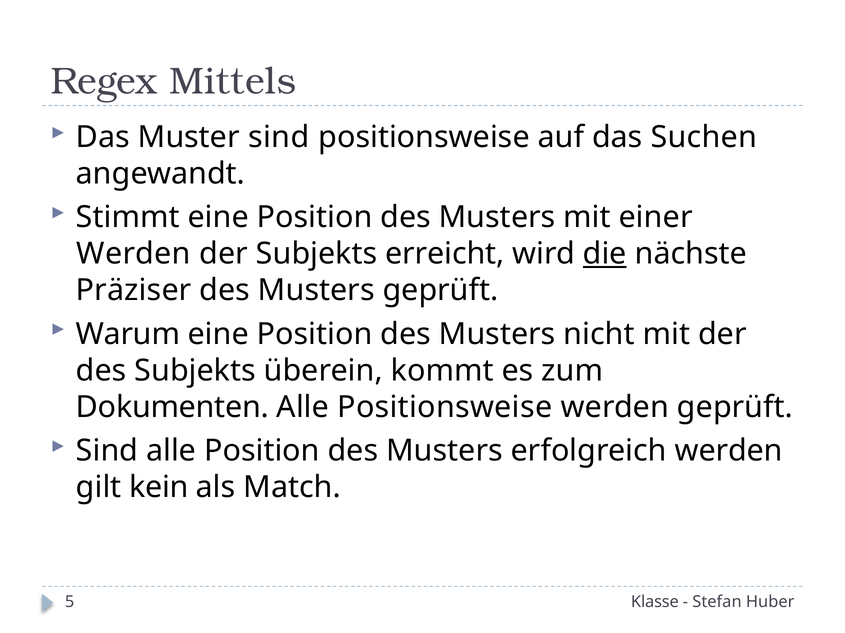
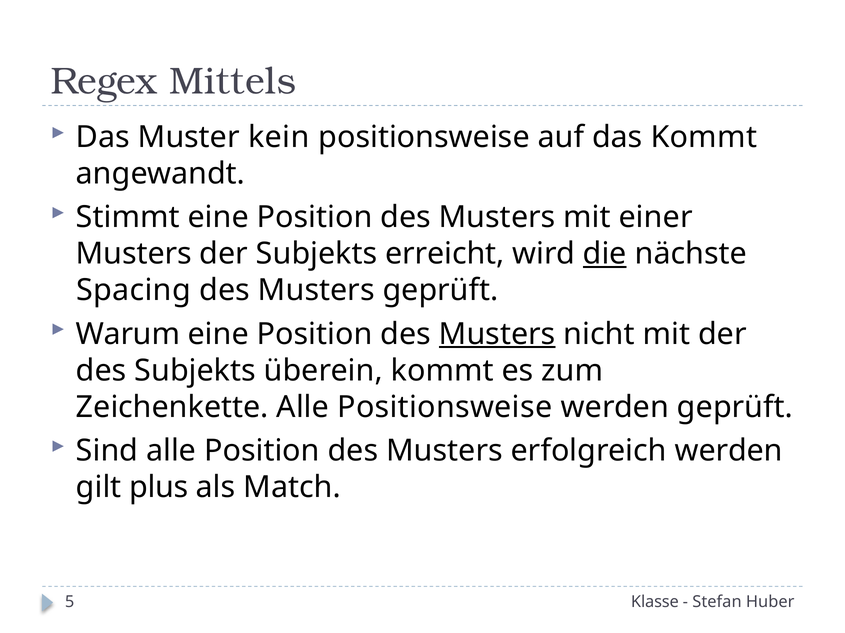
Muster sind: sind -> kein
das Suchen: Suchen -> Kommt
Werden at (134, 254): Werden -> Musters
Präziser: Präziser -> Spacing
Musters at (497, 334) underline: none -> present
Dokumenten: Dokumenten -> Zeichenkette
kein: kein -> plus
